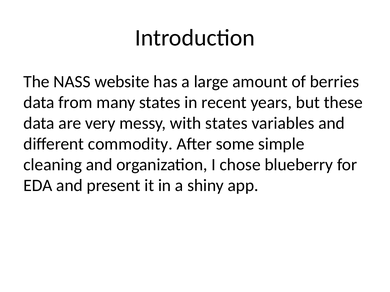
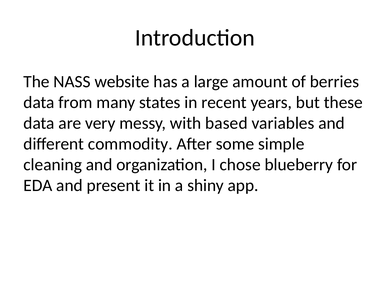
with states: states -> based
